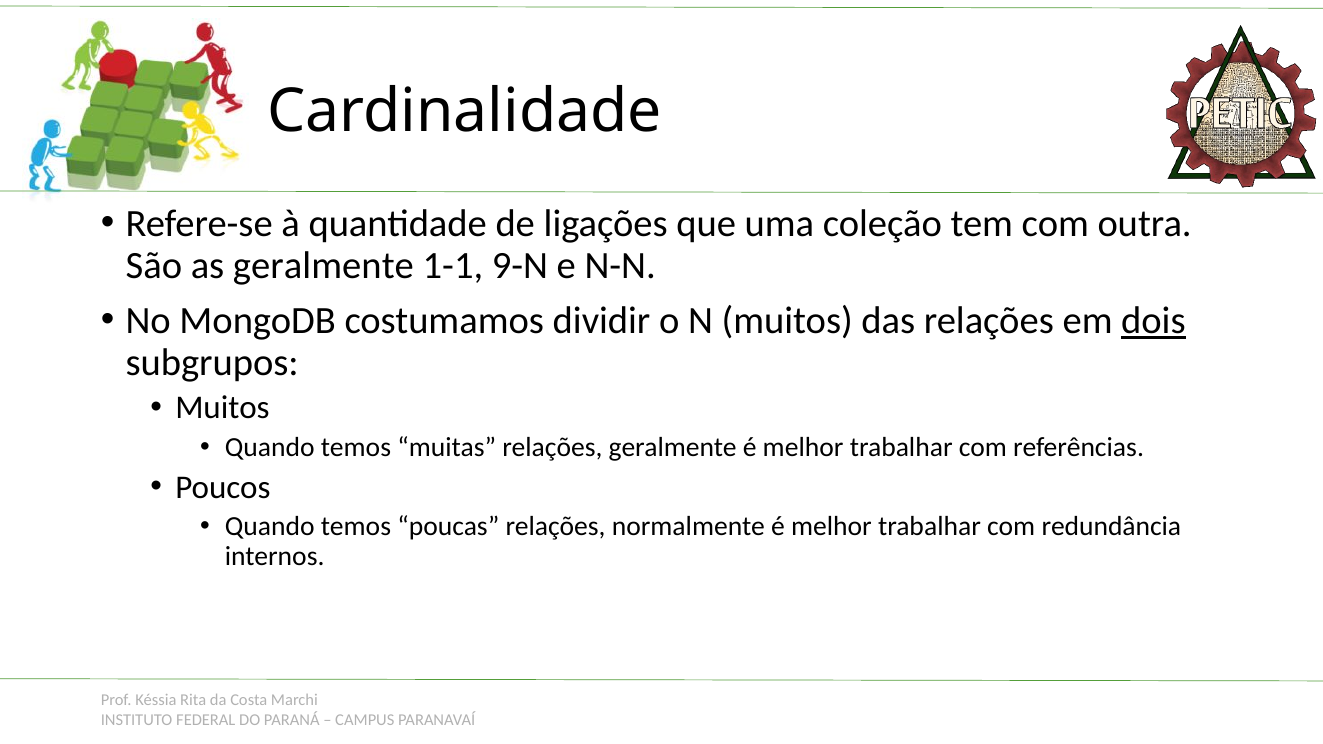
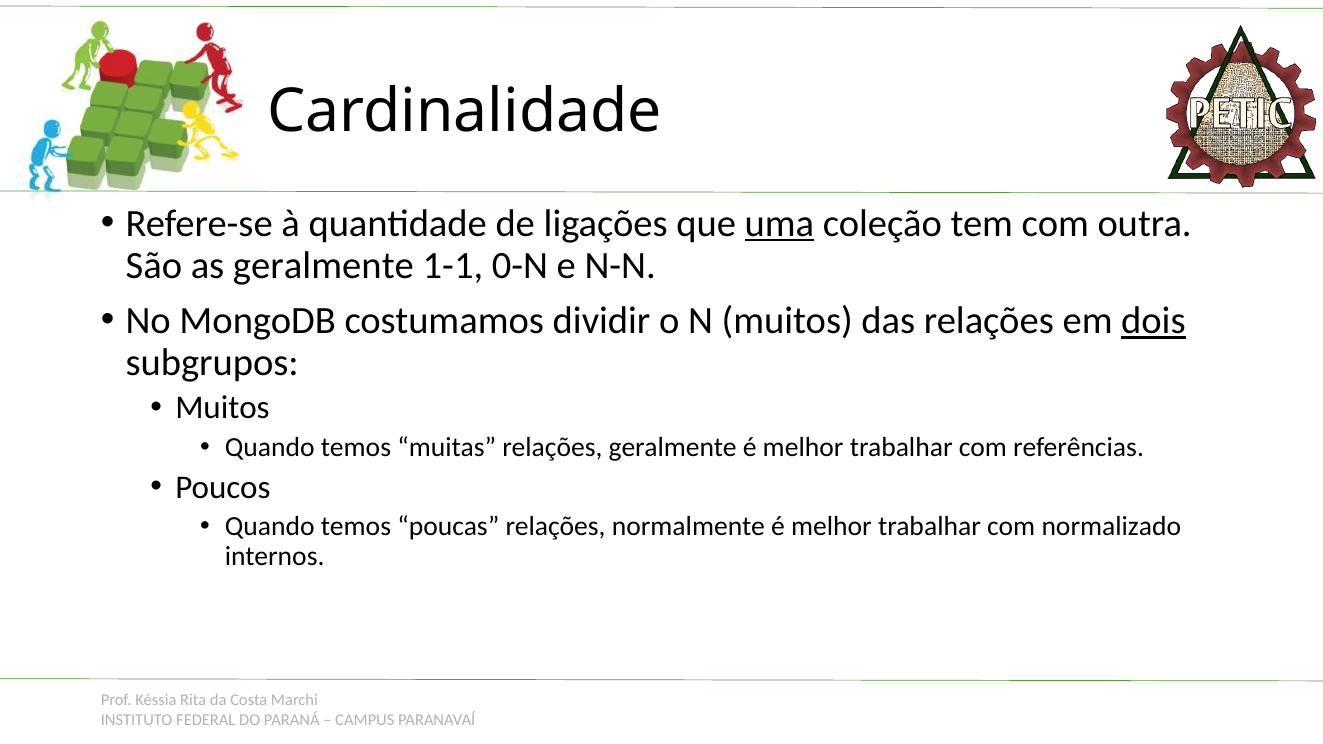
uma underline: none -> present
9-N: 9-N -> 0-N
redundância: redundância -> normalizado
